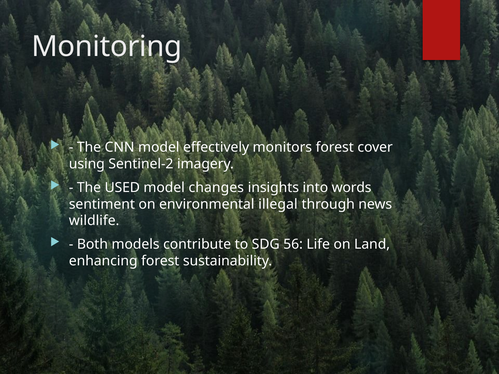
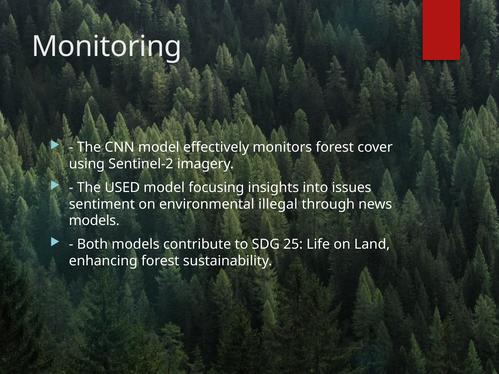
changes: changes -> focusing
words: words -> issues
wildlife at (94, 221): wildlife -> models
56: 56 -> 25
